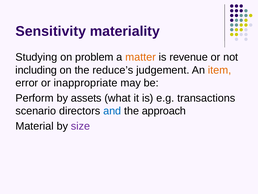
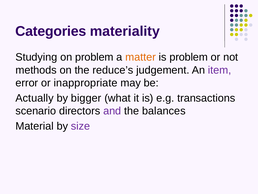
Sensitivity: Sensitivity -> Categories
is revenue: revenue -> problem
including: including -> methods
item colour: orange -> purple
Perform: Perform -> Actually
assets: assets -> bigger
and colour: blue -> purple
approach: approach -> balances
